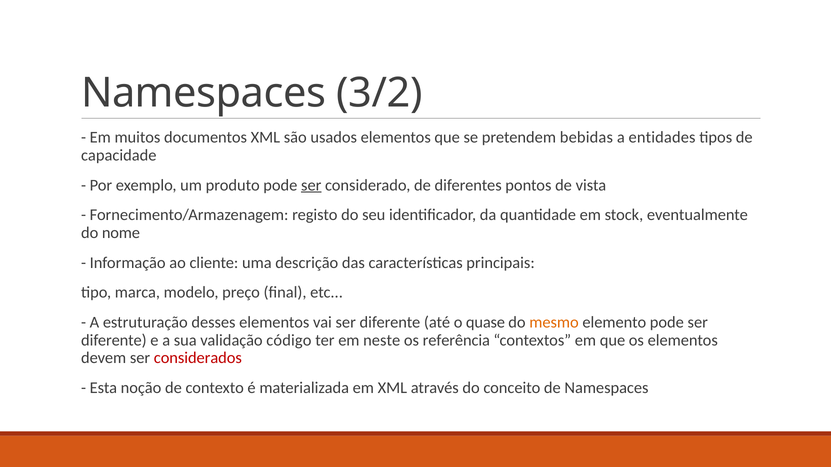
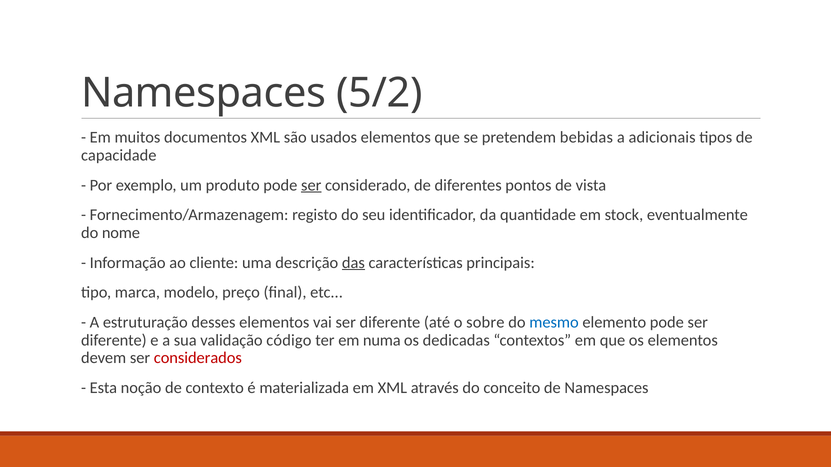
3/2: 3/2 -> 5/2
entidades: entidades -> adicionais
das underline: none -> present
quase: quase -> sobre
mesmo colour: orange -> blue
neste: neste -> numa
referência: referência -> dedicadas
